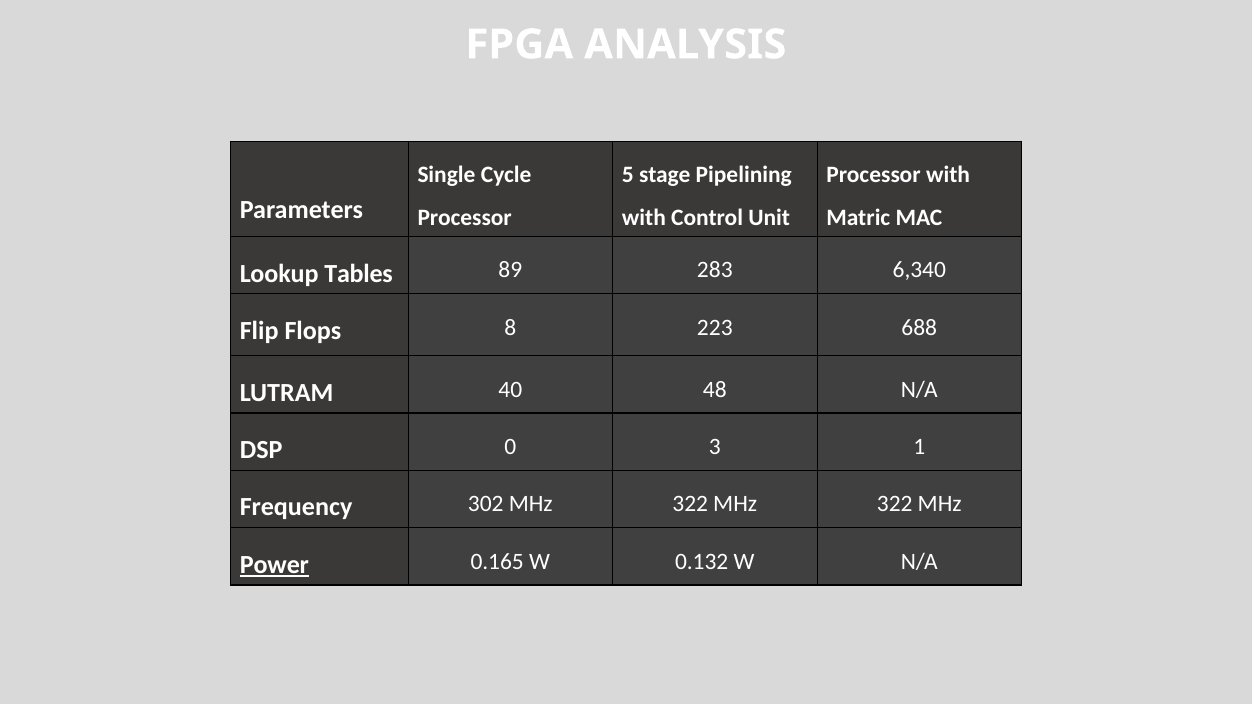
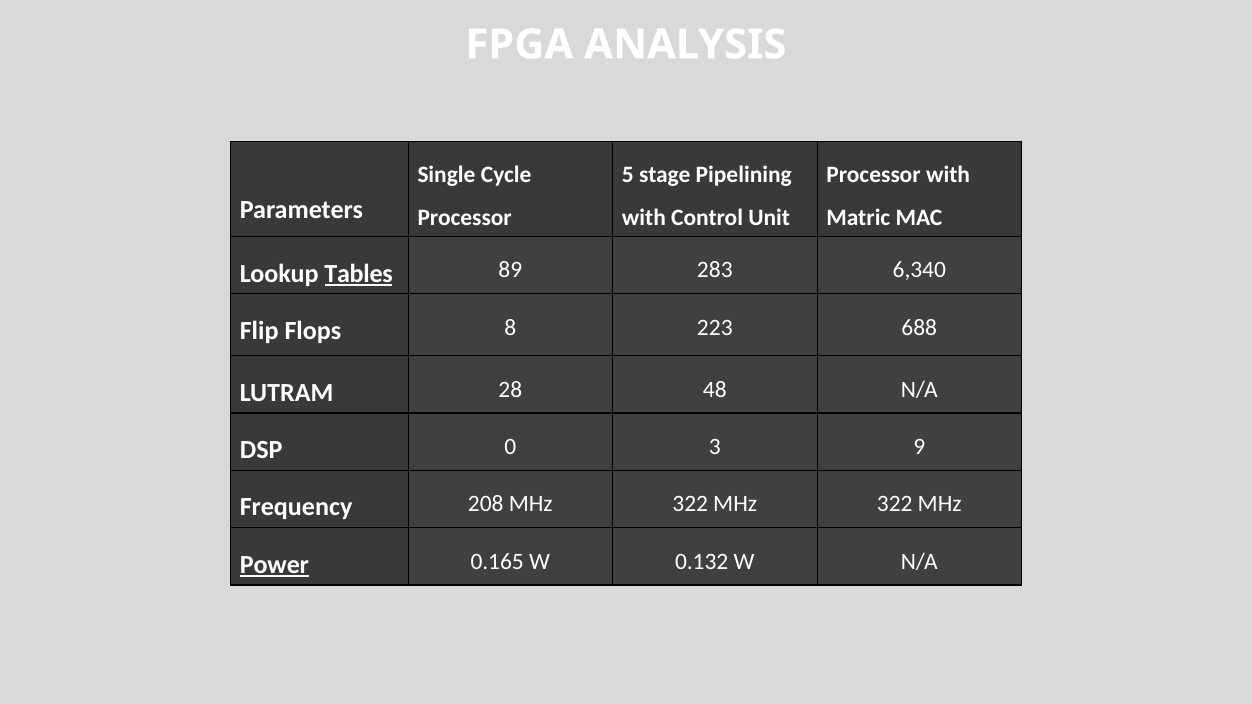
Tables underline: none -> present
40: 40 -> 28
1: 1 -> 9
302: 302 -> 208
